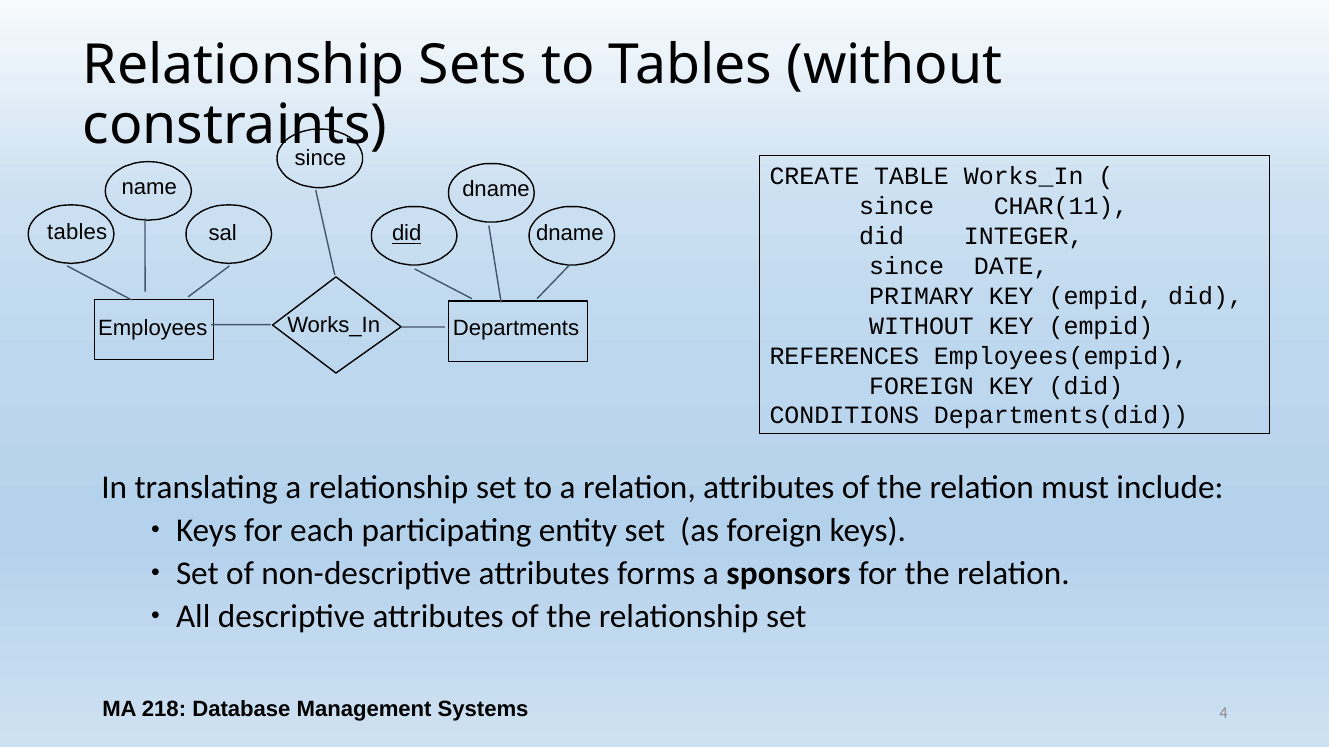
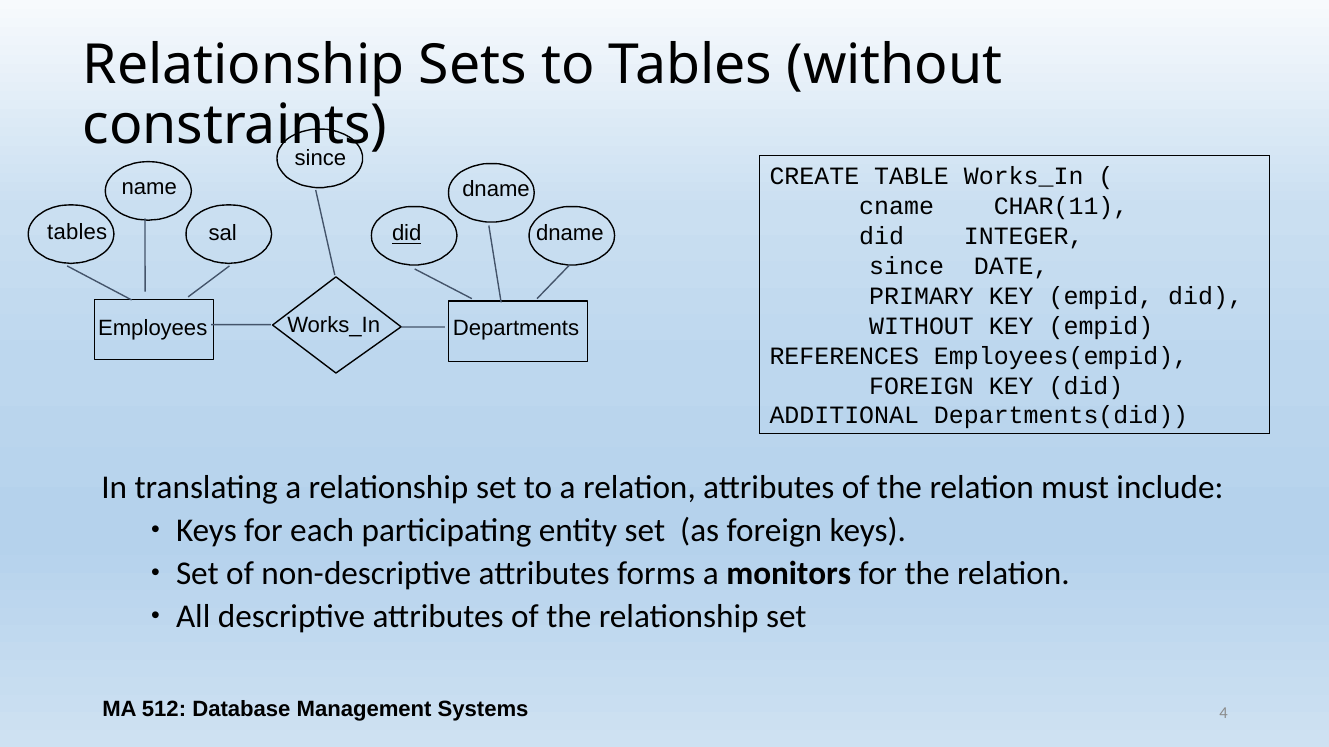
since at (897, 207): since -> cname
CONDITIONS: CONDITIONS -> ADDITIONAL
sponsors: sponsors -> monitors
218: 218 -> 512
